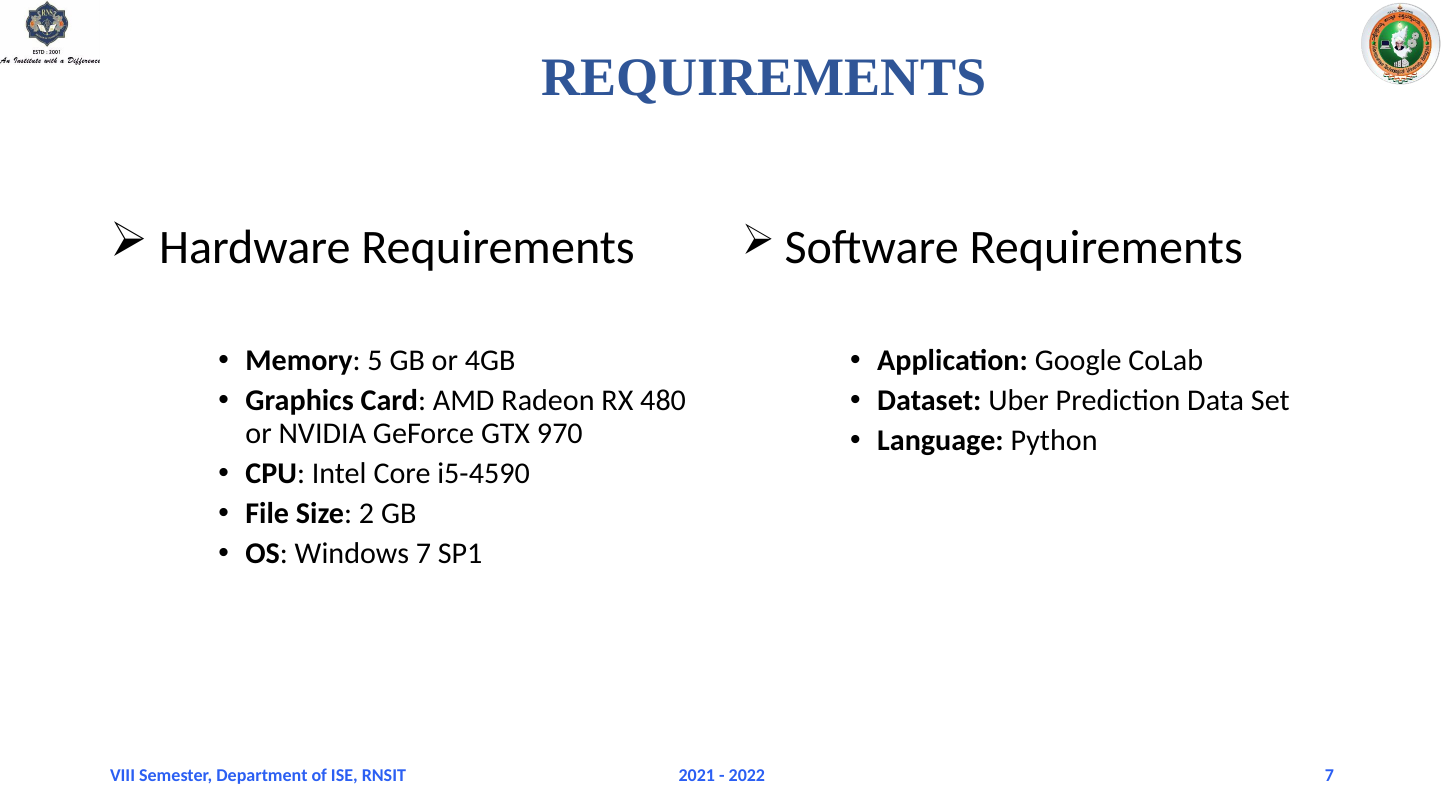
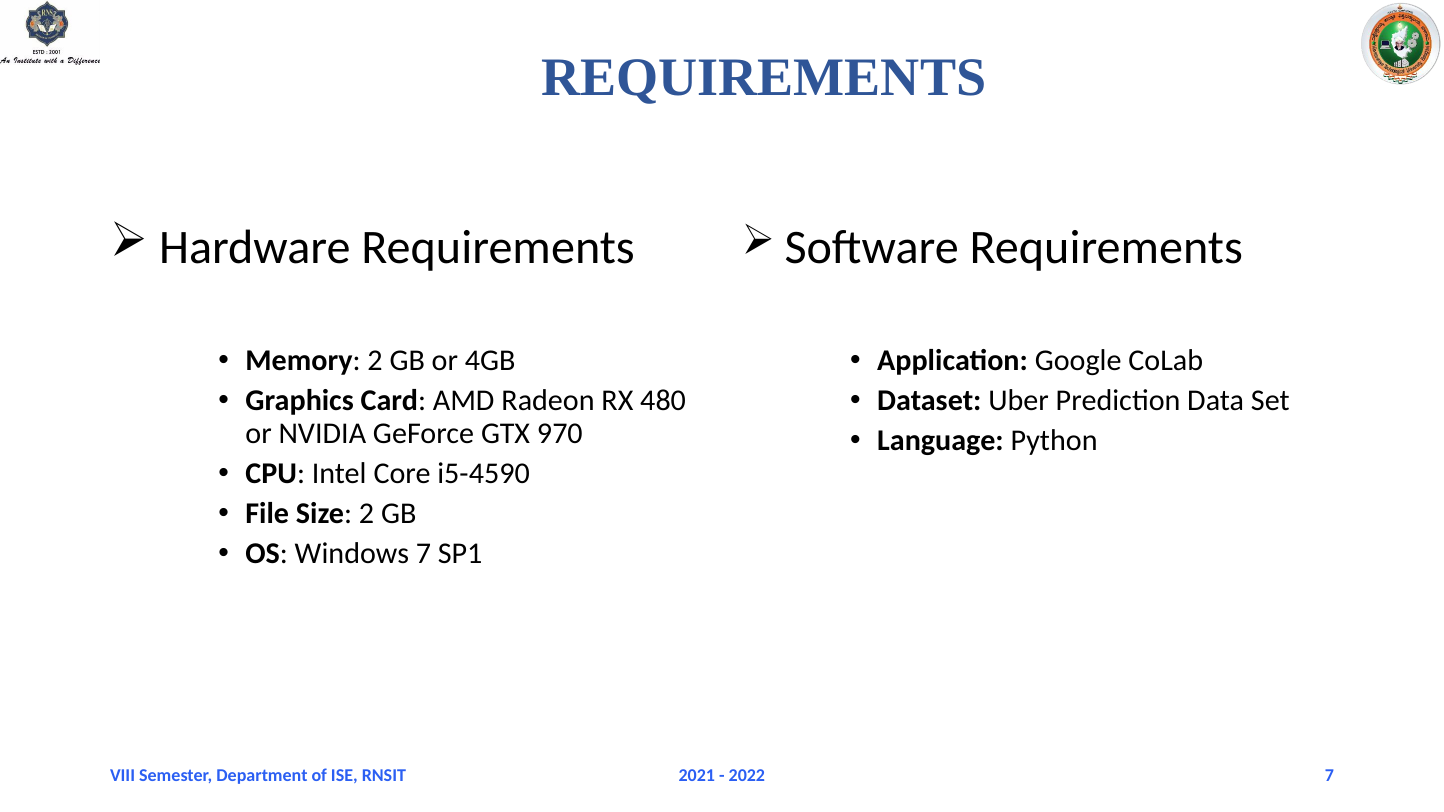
Memory 5: 5 -> 2
